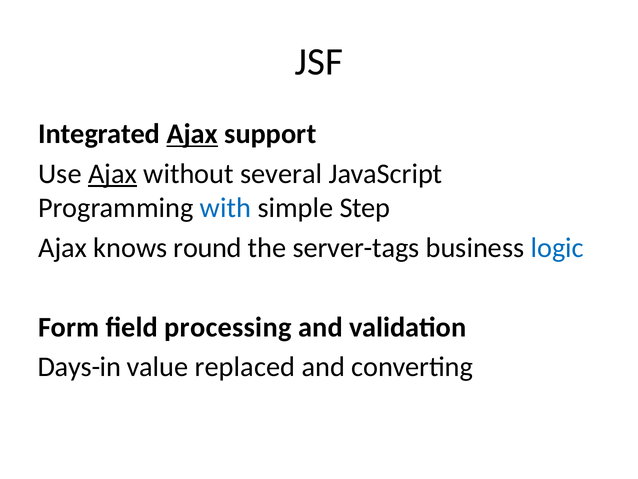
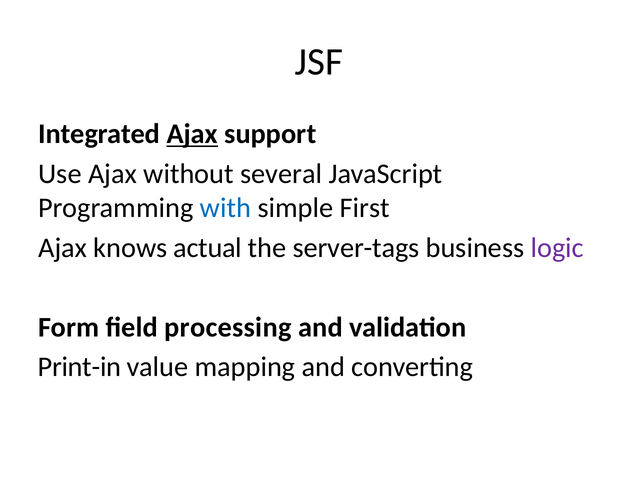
Ajax at (112, 174) underline: present -> none
Step: Step -> First
round: round -> actual
logic colour: blue -> purple
Days-in: Days-in -> Print-in
replaced: replaced -> mapping
